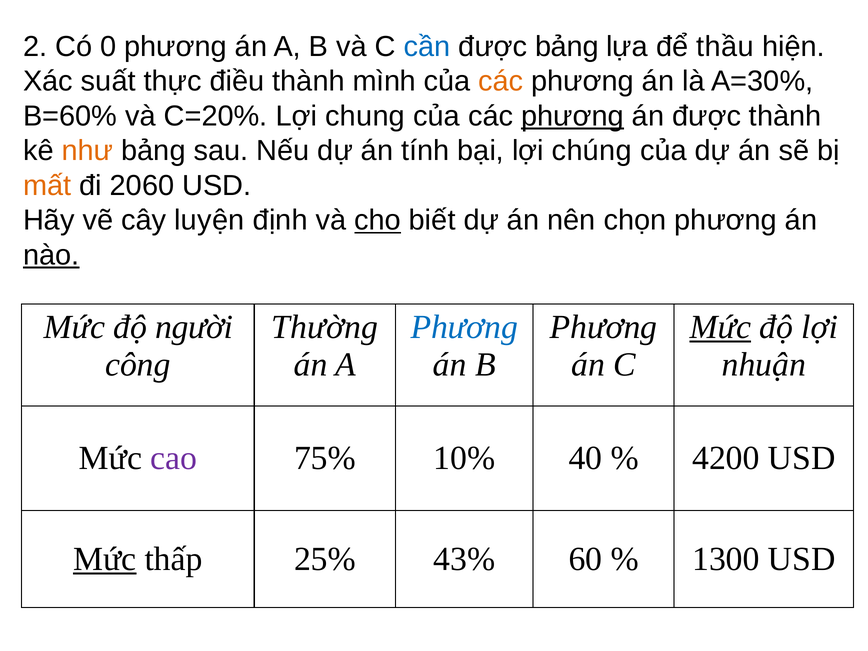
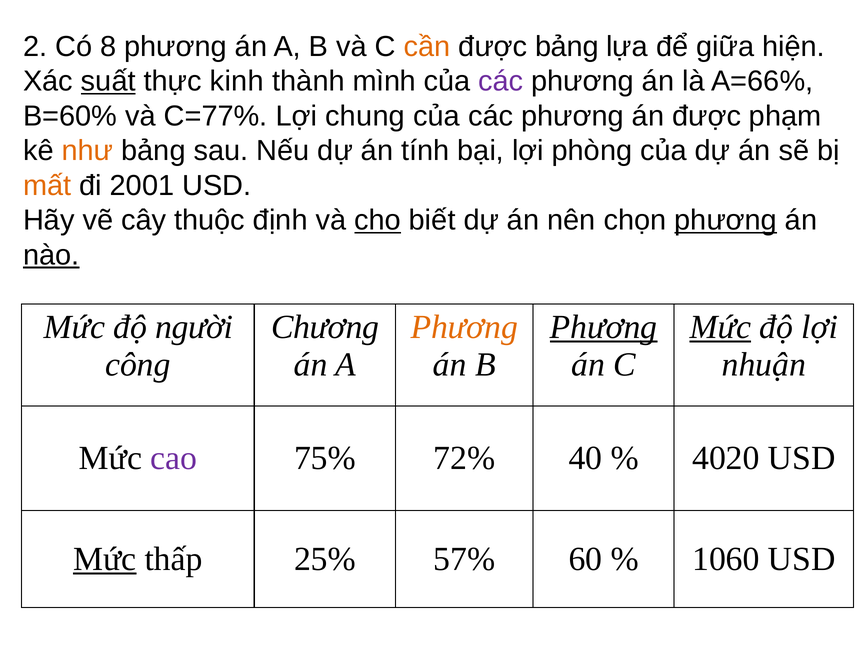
0: 0 -> 8
cần colour: blue -> orange
thầu: thầu -> giữa
suất underline: none -> present
điều: điều -> kinh
các at (501, 81) colour: orange -> purple
A=30%: A=30% -> A=66%
C=20%: C=20% -> C=77%
phương at (573, 116) underline: present -> none
được thành: thành -> phạm
chúng: chúng -> phòng
2060: 2060 -> 2001
luyện: luyện -> thuộc
phương at (726, 220) underline: none -> present
Thường: Thường -> Chương
Phương at (464, 327) colour: blue -> orange
Phương at (604, 327) underline: none -> present
10%: 10% -> 72%
4200: 4200 -> 4020
43%: 43% -> 57%
1300: 1300 -> 1060
